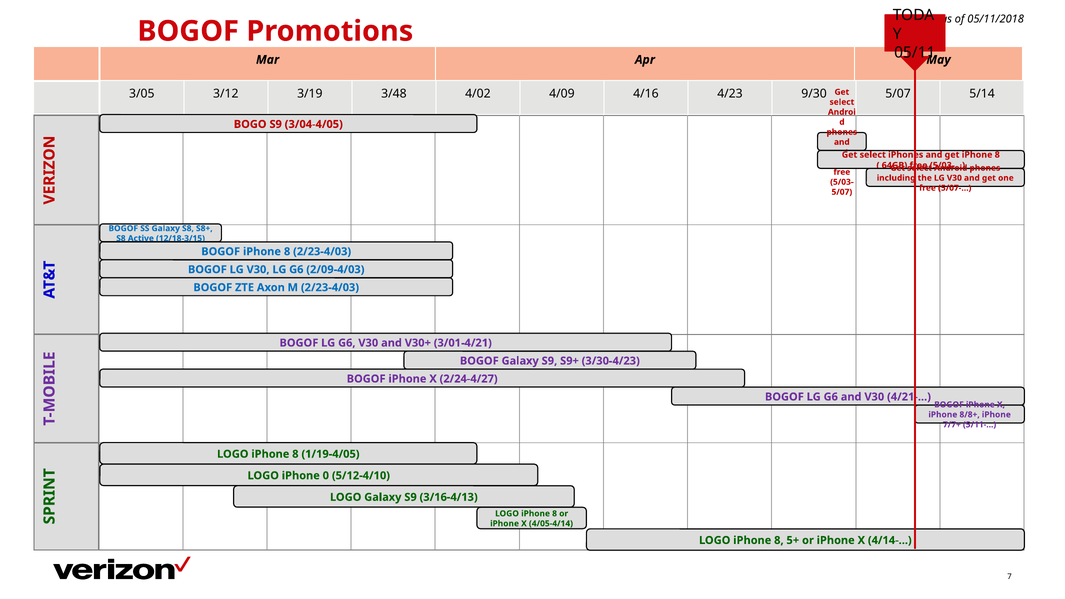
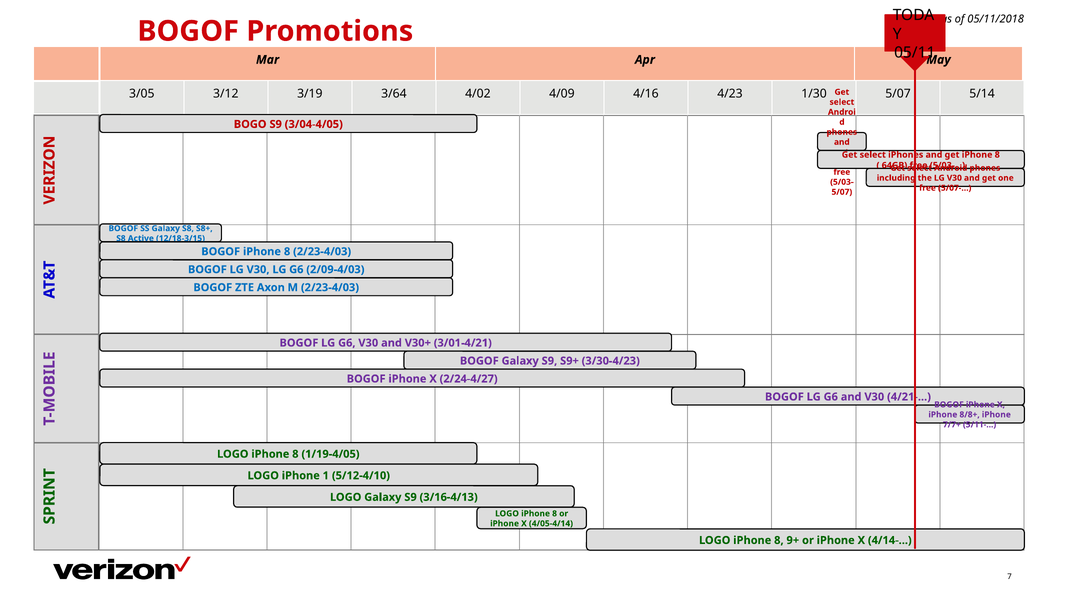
3/48: 3/48 -> 3/64
9/30: 9/30 -> 1/30
0: 0 -> 1
5+: 5+ -> 9+
